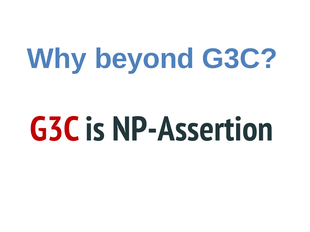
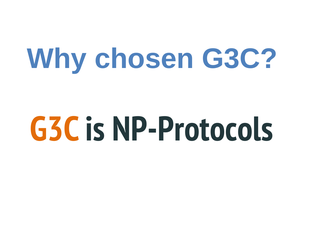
beyond: beyond -> chosen
G3C at (55, 129) colour: red -> orange
NP-Assertion: NP-Assertion -> NP-Protocols
